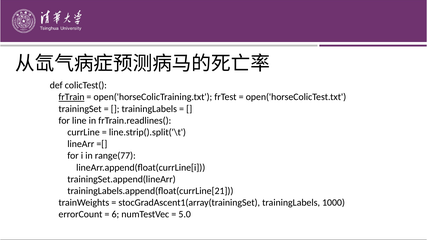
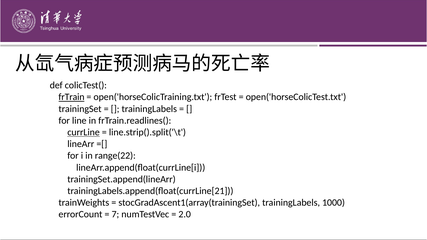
currLine underline: none -> present
range(77: range(77 -> range(22
6: 6 -> 7
5.0: 5.0 -> 2.0
